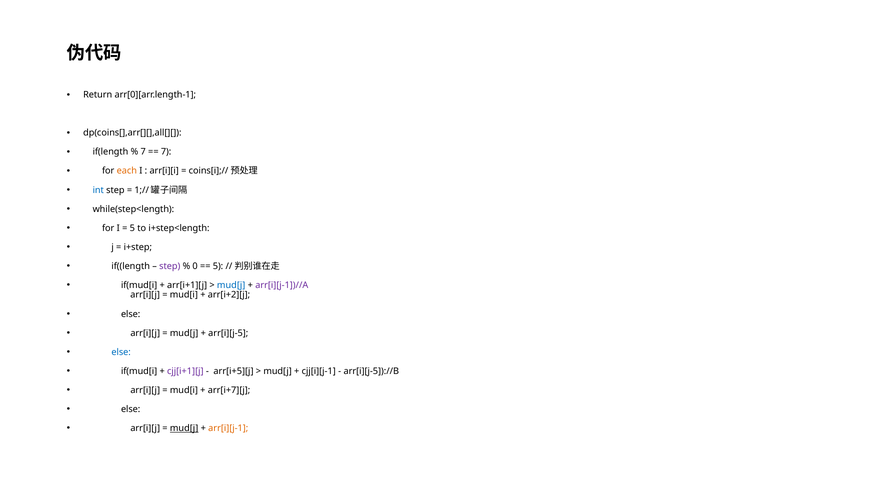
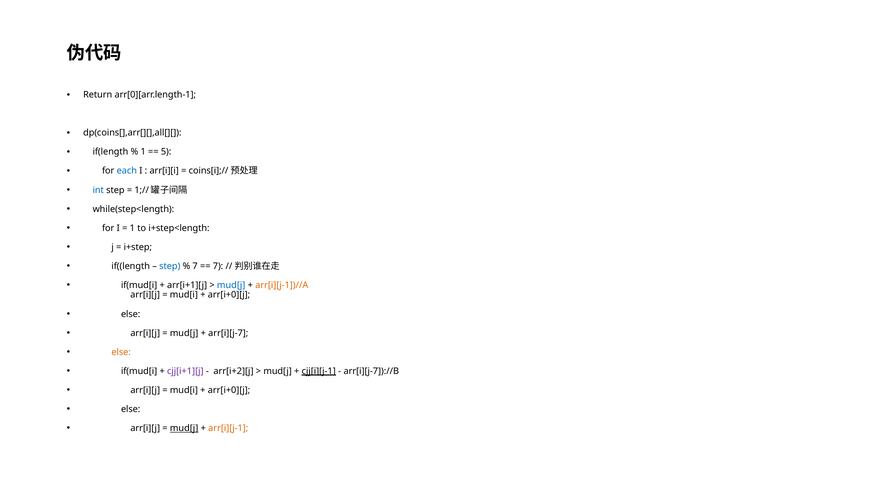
7 at (143, 152): 7 -> 1
7 at (166, 152): 7 -> 5
each colour: orange -> blue
5 at (132, 228): 5 -> 1
step at (170, 266) colour: purple -> blue
0 at (195, 266): 0 -> 7
5 at (218, 266): 5 -> 7
arr[i][j-1])//A colour: purple -> orange
arr[i+2][j at (229, 295): arr[i+2][j -> arr[i+0][j
arr[i][j-5: arr[i][j-5 -> arr[i][j-7
else at (121, 352) colour: blue -> orange
arr[i+5][j: arr[i+5][j -> arr[i+2][j
cjj[i][j-1 underline: none -> present
arr[i][j-5])://B: arr[i][j-5])://B -> arr[i][j-7])://B
arr[i+7][j at (229, 390): arr[i+7][j -> arr[i+0][j
